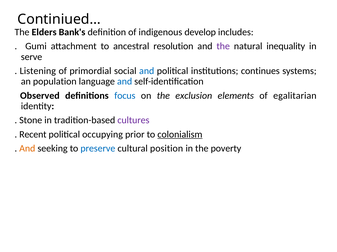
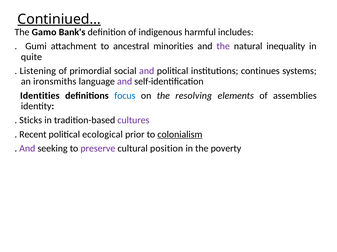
Continiued… underline: none -> present
Elders: Elders -> Gamo
develop: develop -> harmful
resolution: resolution -> minorities
serve: serve -> quite
and at (147, 71) colour: blue -> purple
population: population -> ironsmiths
and at (125, 82) colour: blue -> purple
Observed: Observed -> Identities
exclusion: exclusion -> resolving
egalitarian: egalitarian -> assemblies
Stone: Stone -> Sticks
occupying: occupying -> ecological
And at (27, 149) colour: orange -> purple
preserve colour: blue -> purple
